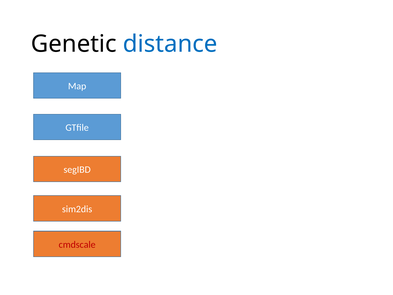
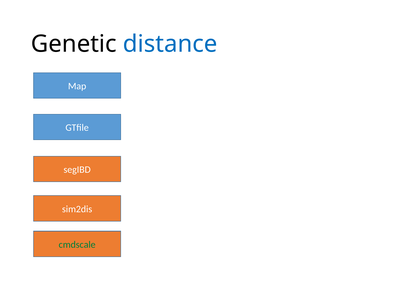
cmdscale colour: red -> green
